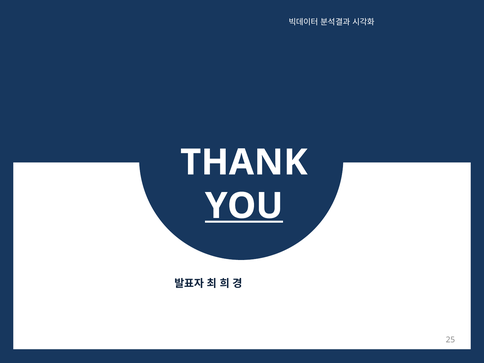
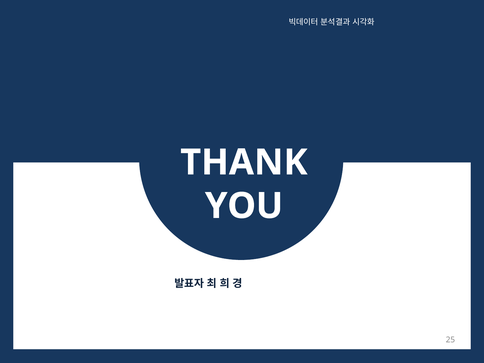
YOU underline: present -> none
